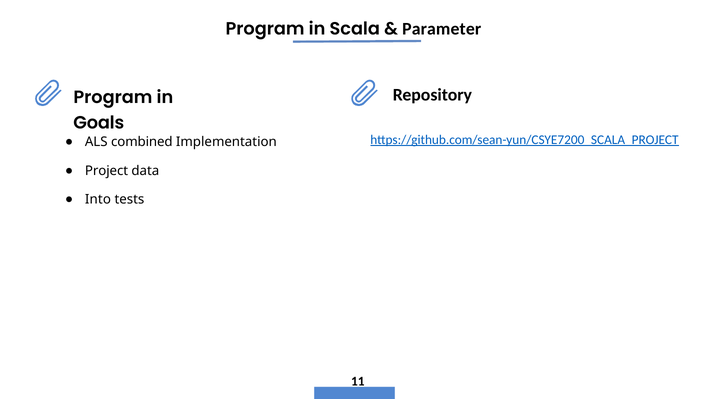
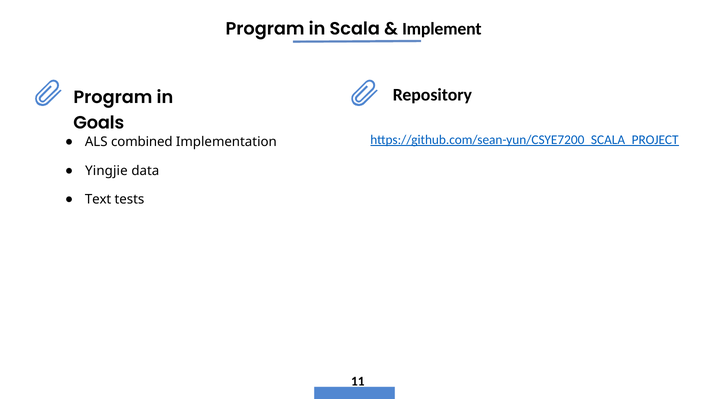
Parameter: Parameter -> Implement
Project: Project -> Yingjie
Into: Into -> Text
